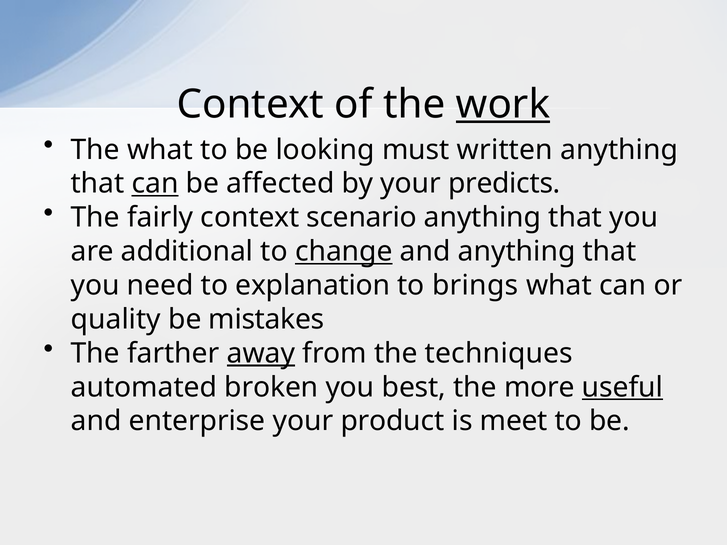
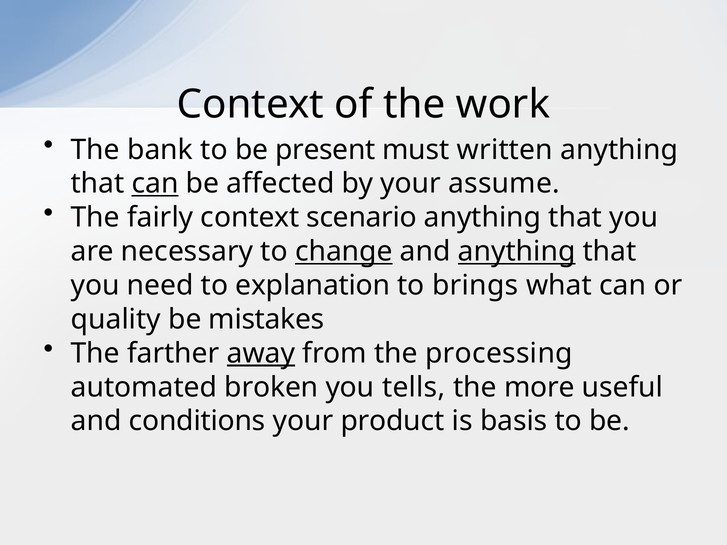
work underline: present -> none
The what: what -> bank
looking: looking -> present
predicts: predicts -> assume
additional: additional -> necessary
anything at (517, 252) underline: none -> present
techniques: techniques -> processing
best: best -> tells
useful underline: present -> none
enterprise: enterprise -> conditions
meet: meet -> basis
